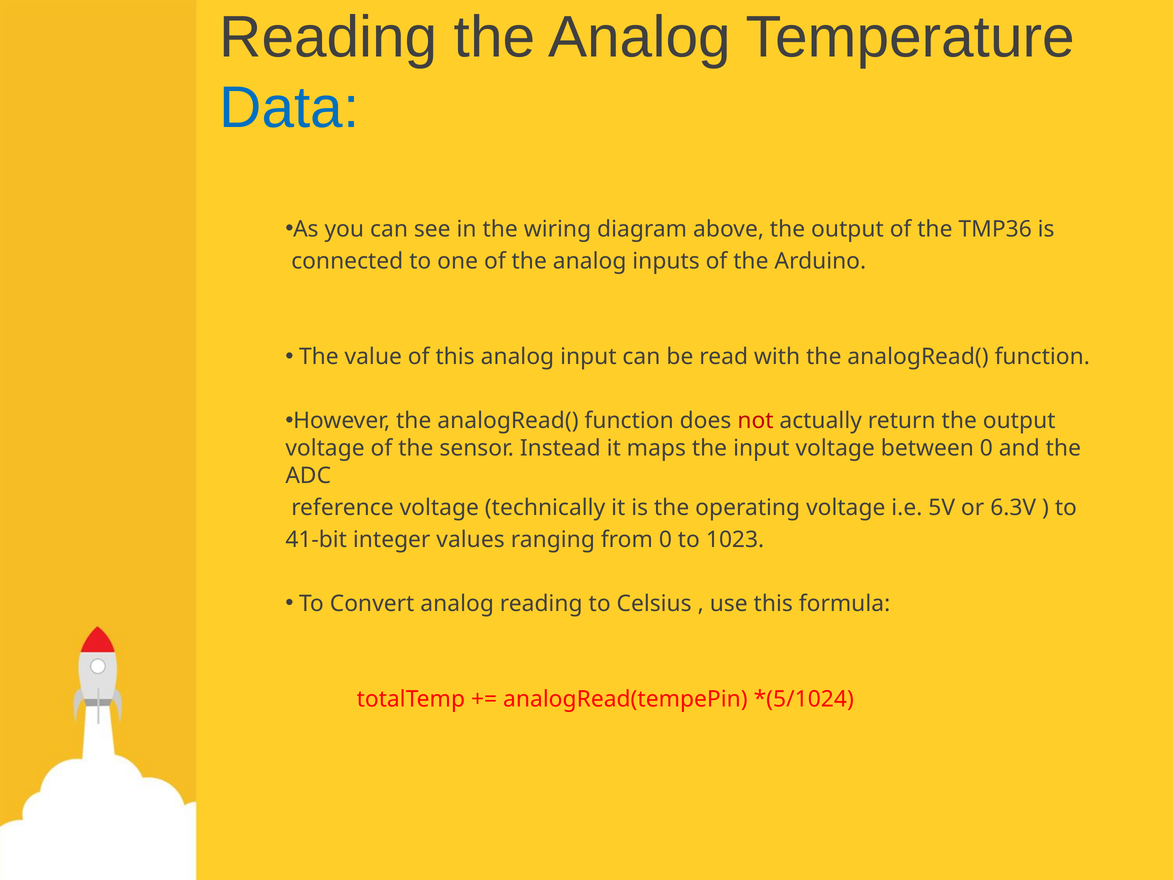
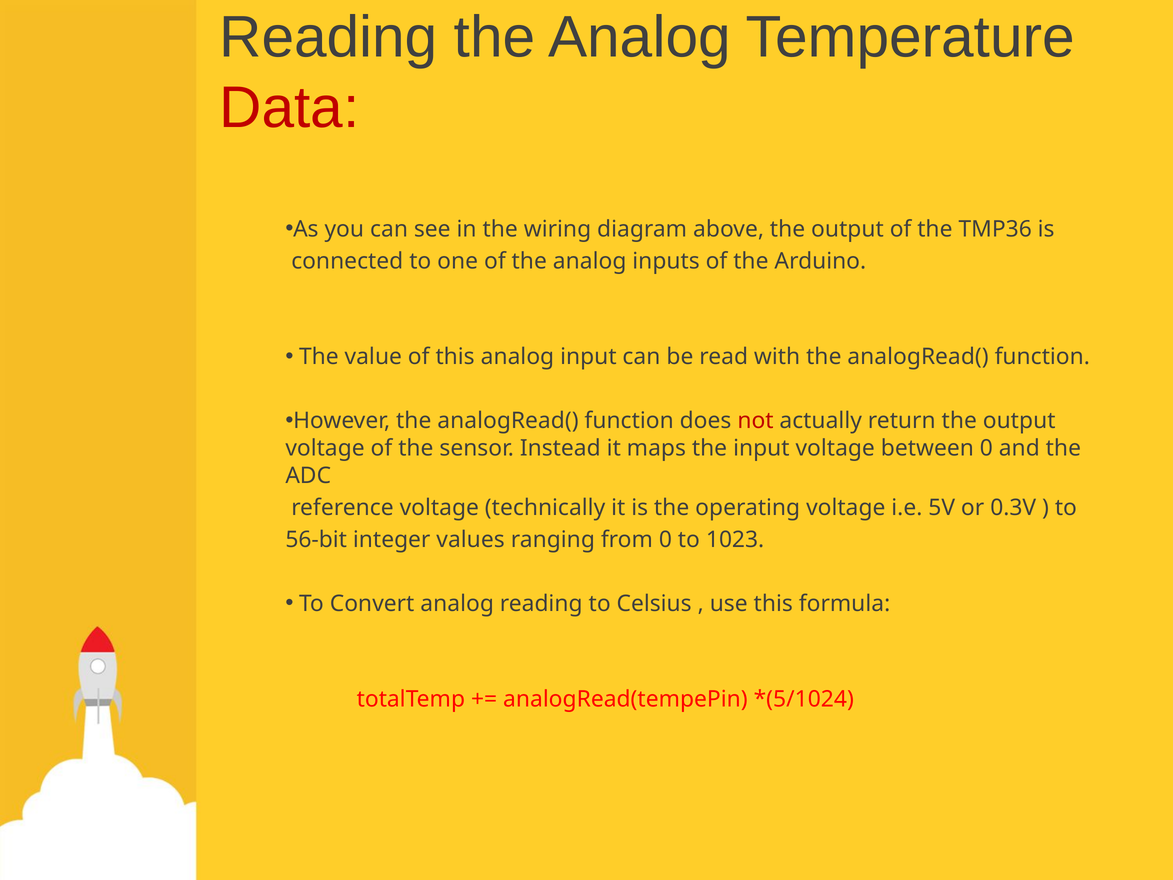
Data colour: blue -> red
6.3V: 6.3V -> 0.3V
41-bit: 41-bit -> 56-bit
